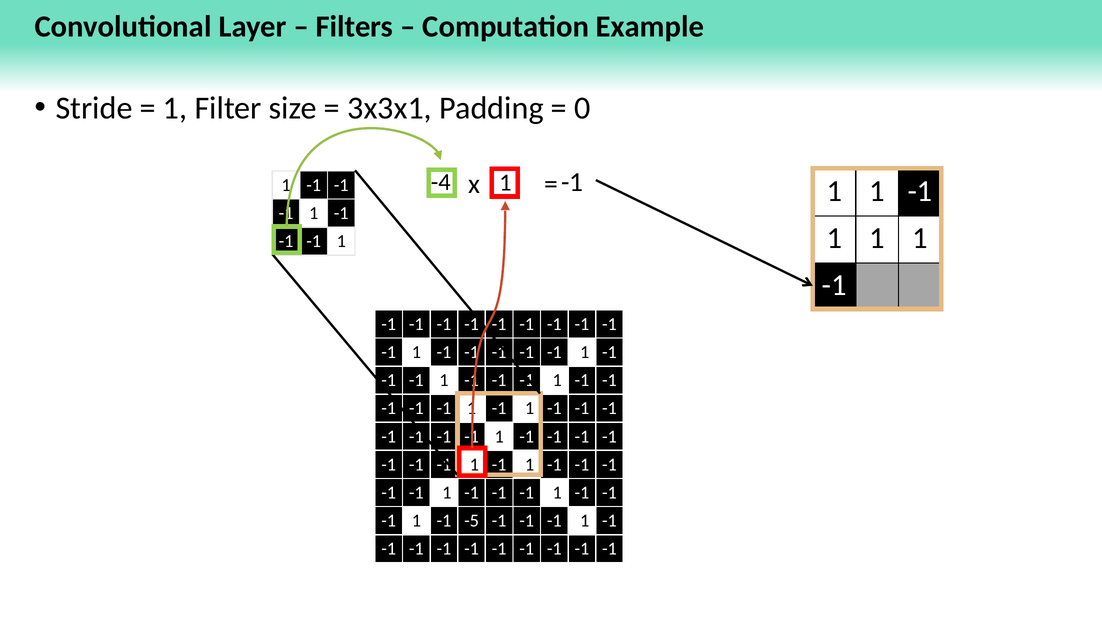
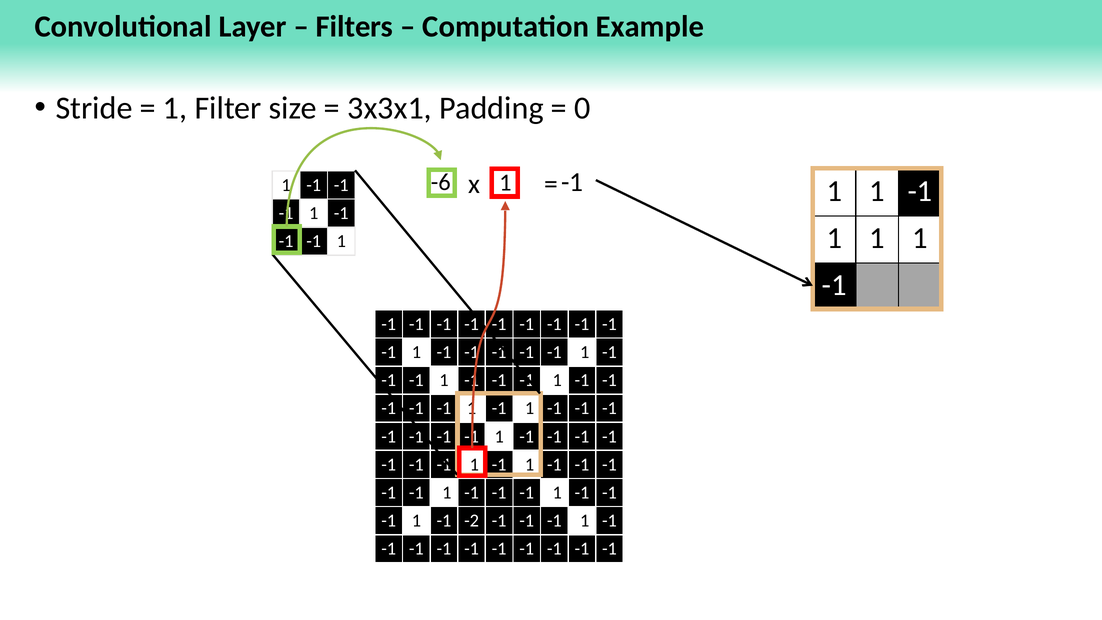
-4: -4 -> -6
-5: -5 -> -2
